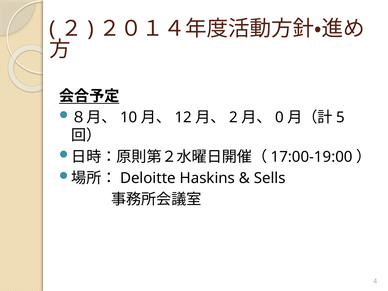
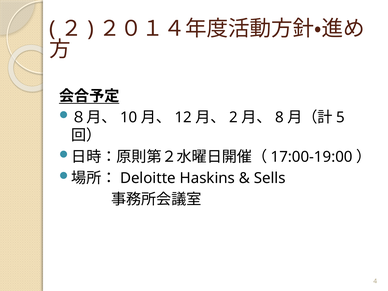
0: 0 -> 8
